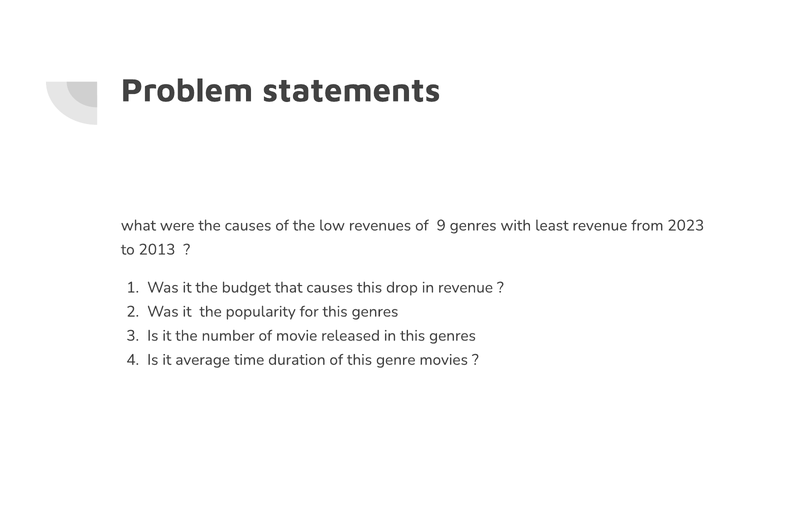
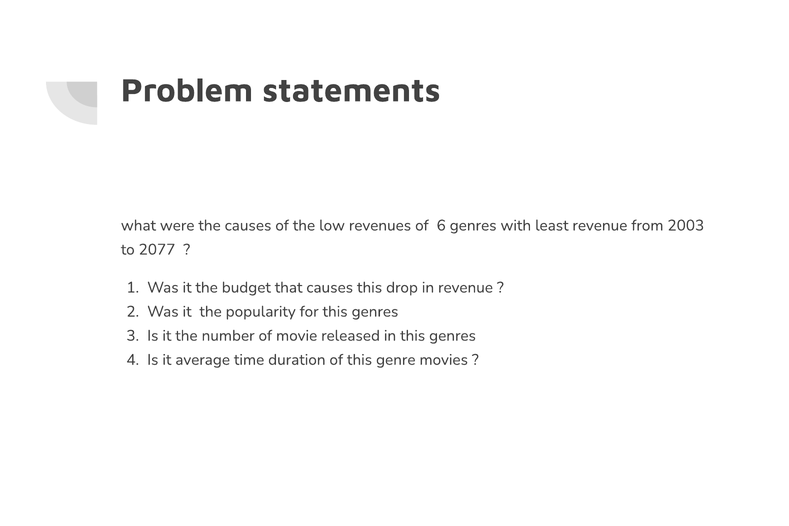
9: 9 -> 6
2023: 2023 -> 2003
2013: 2013 -> 2077
